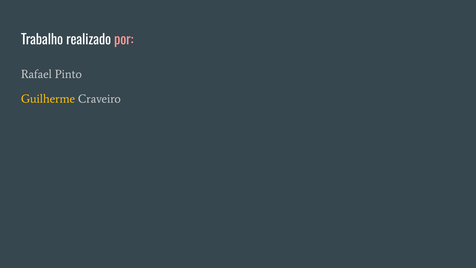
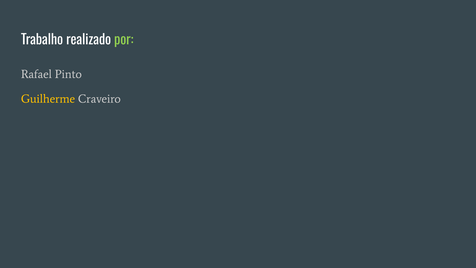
por colour: pink -> light green
